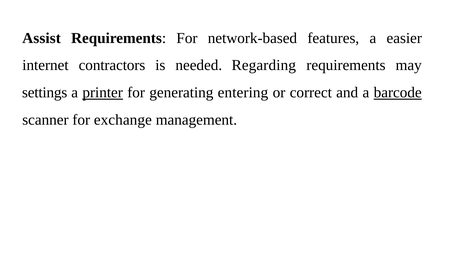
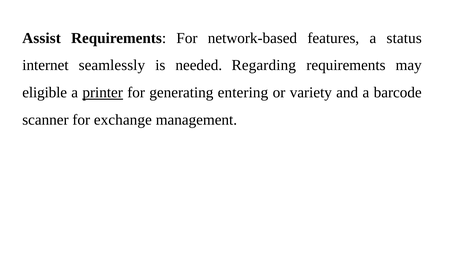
easier: easier -> status
contractors: contractors -> seamlessly
settings: settings -> eligible
correct: correct -> variety
barcode underline: present -> none
